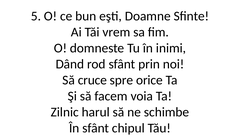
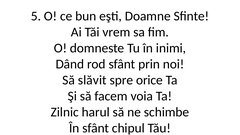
cruce: cruce -> slăvit
